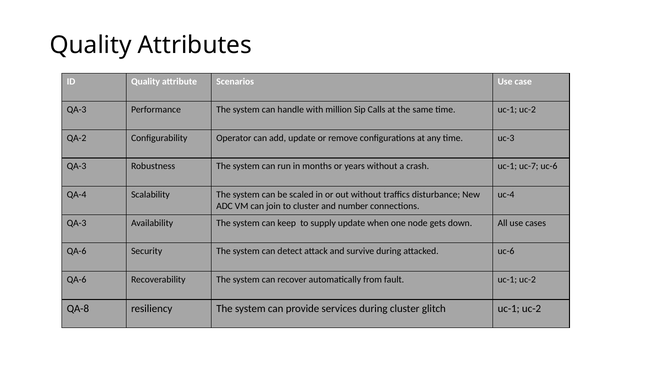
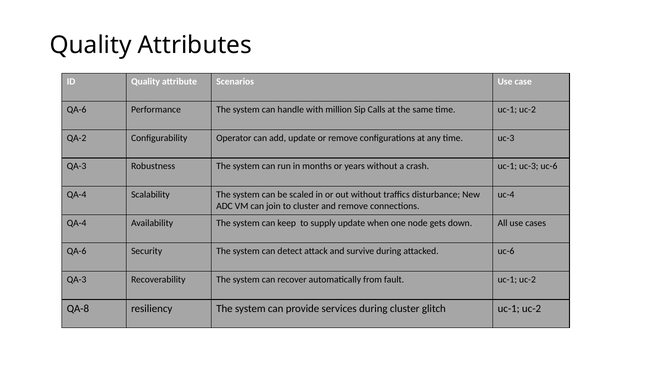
QA-3 at (77, 110): QA-3 -> QA-6
uc-1 uc-7: uc-7 -> uc-3
and number: number -> remove
QA-3 at (77, 223): QA-3 -> QA-4
QA-6 at (77, 279): QA-6 -> QA-3
